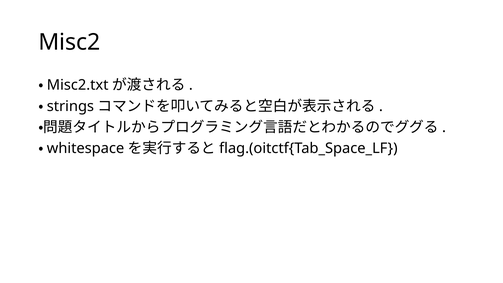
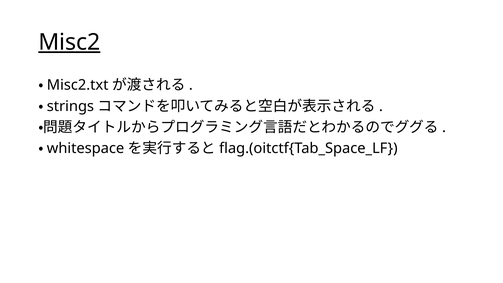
Misc2 underline: none -> present
